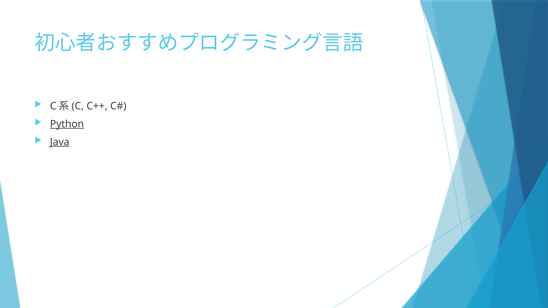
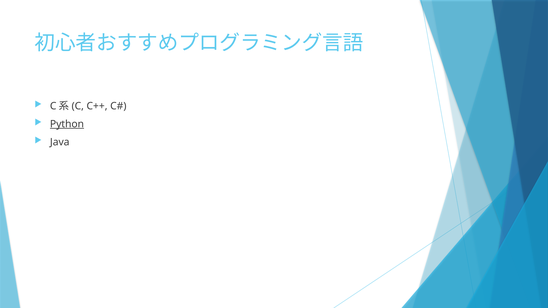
Java underline: present -> none
